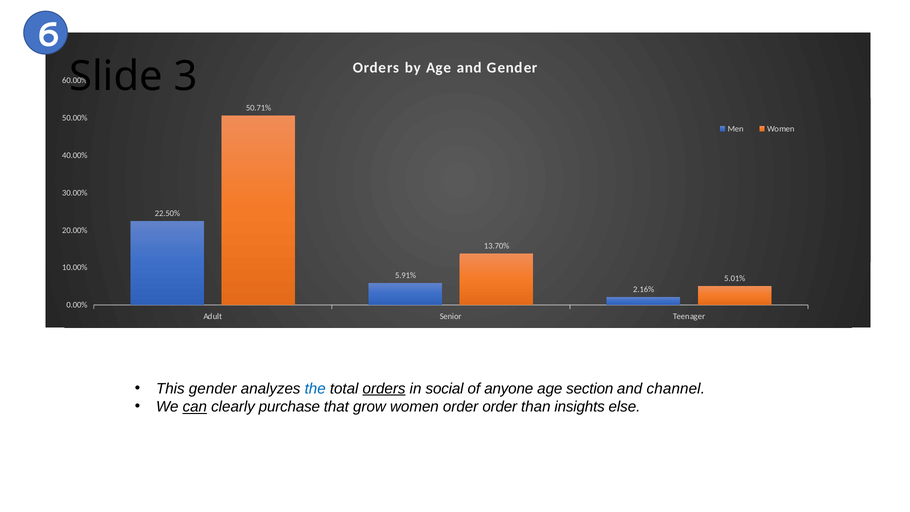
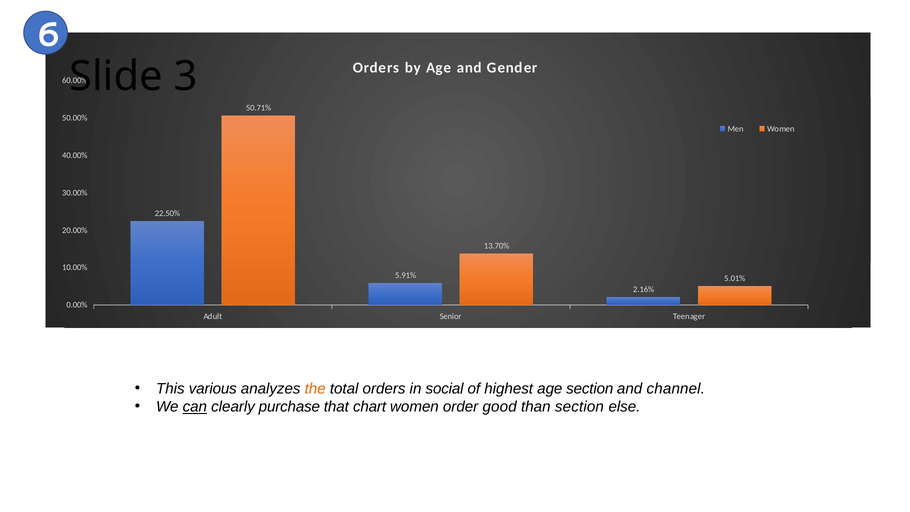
This gender: gender -> various
the colour: blue -> orange
orders at (384, 389) underline: present -> none
anyone: anyone -> highest
grow: grow -> chart
order order: order -> good
than insights: insights -> section
